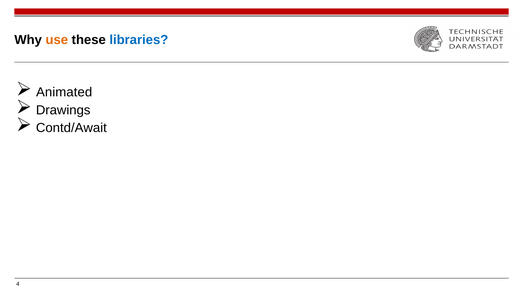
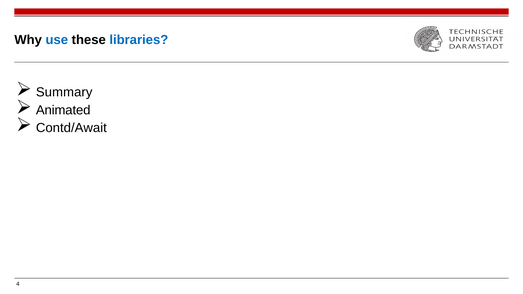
use colour: orange -> blue
Animated: Animated -> Summary
Drawings: Drawings -> Animated
